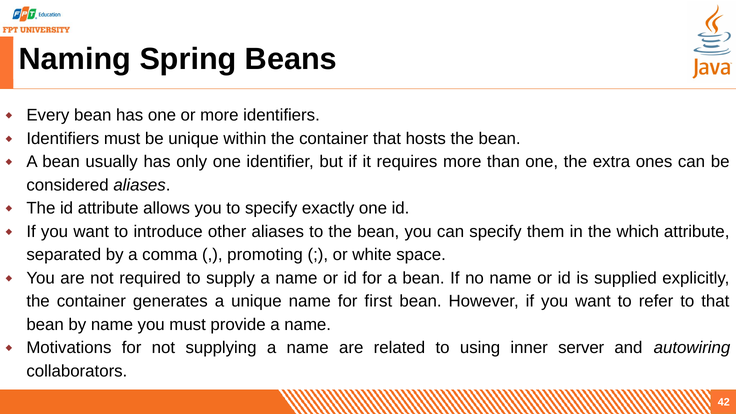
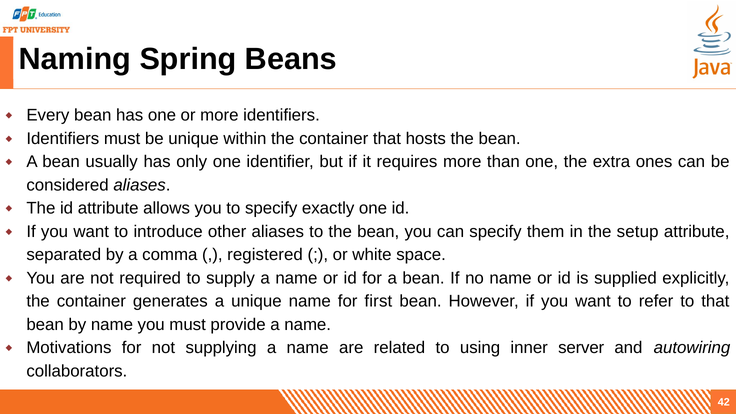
which: which -> setup
promoting: promoting -> registered
